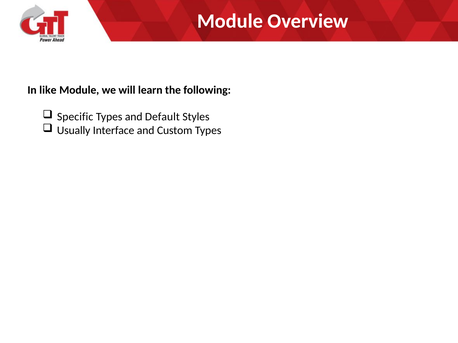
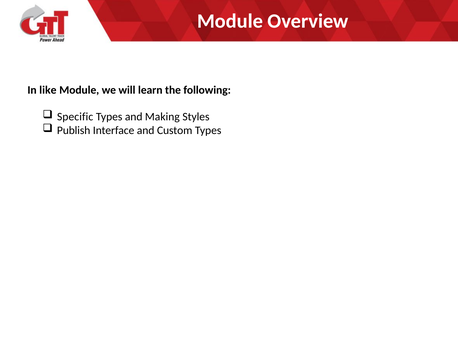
Default: Default -> Making
Usually: Usually -> Publish
